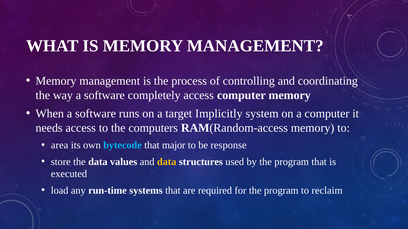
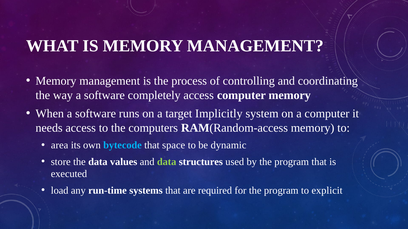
major: major -> space
response: response -> dynamic
data at (167, 162) colour: yellow -> light green
reclaim: reclaim -> explicit
